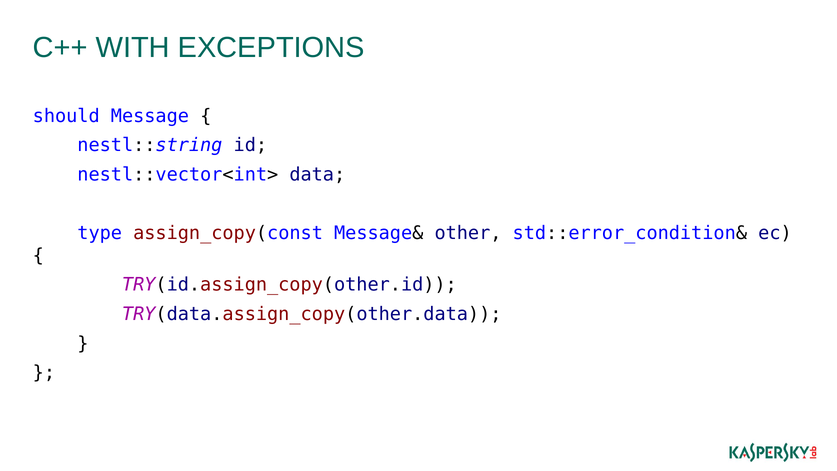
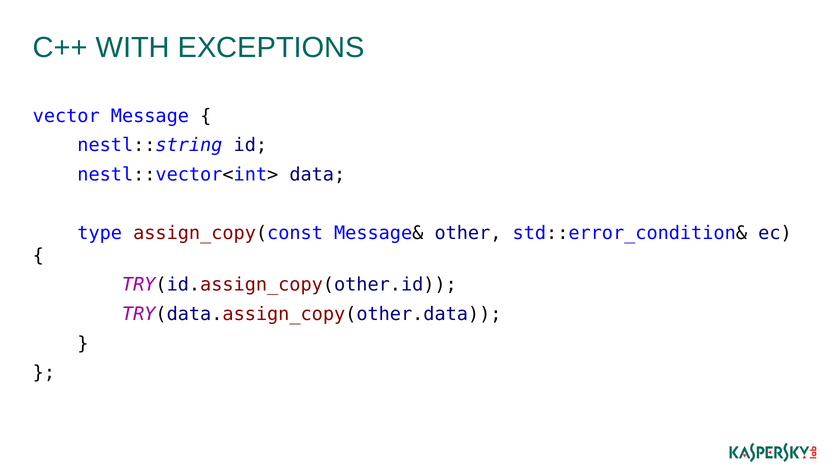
should: should -> vector
